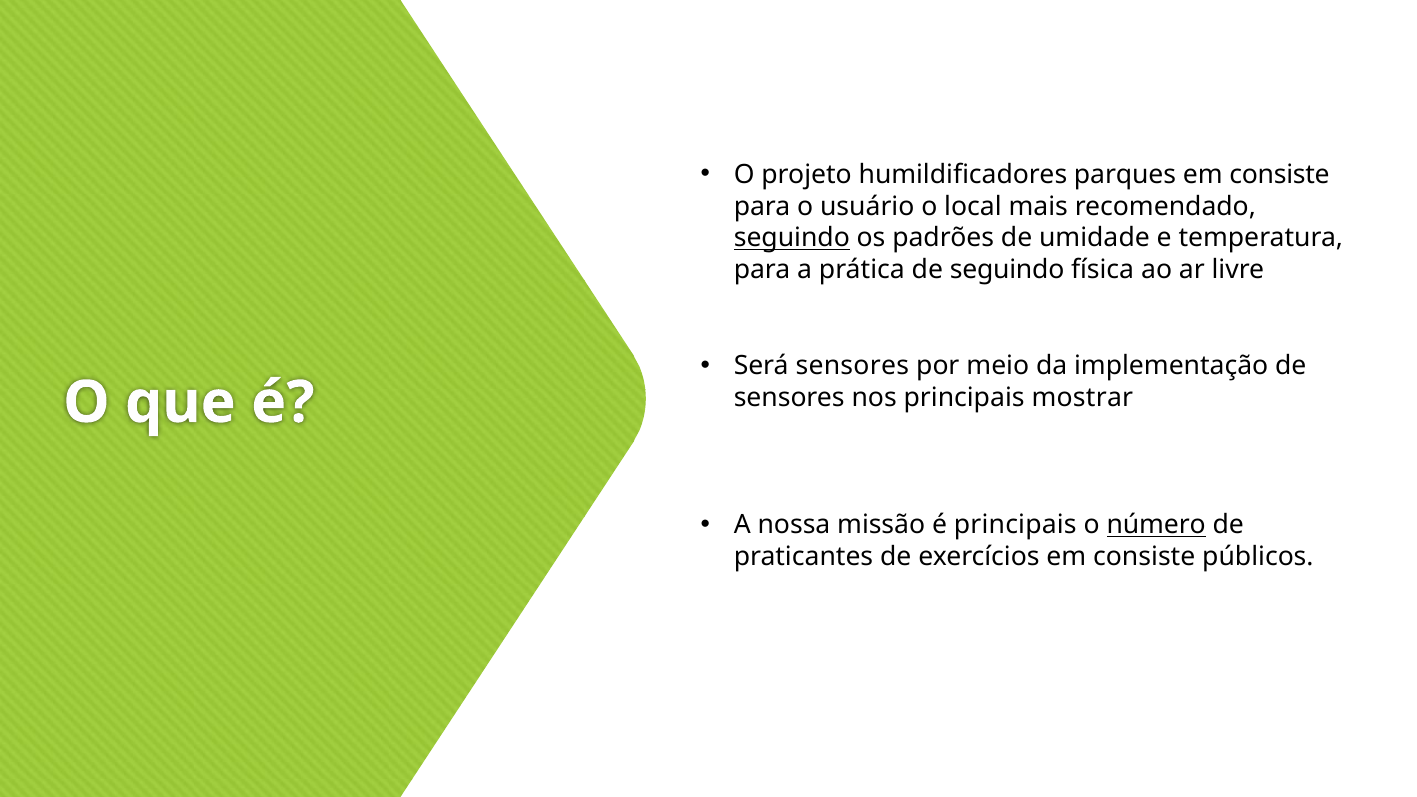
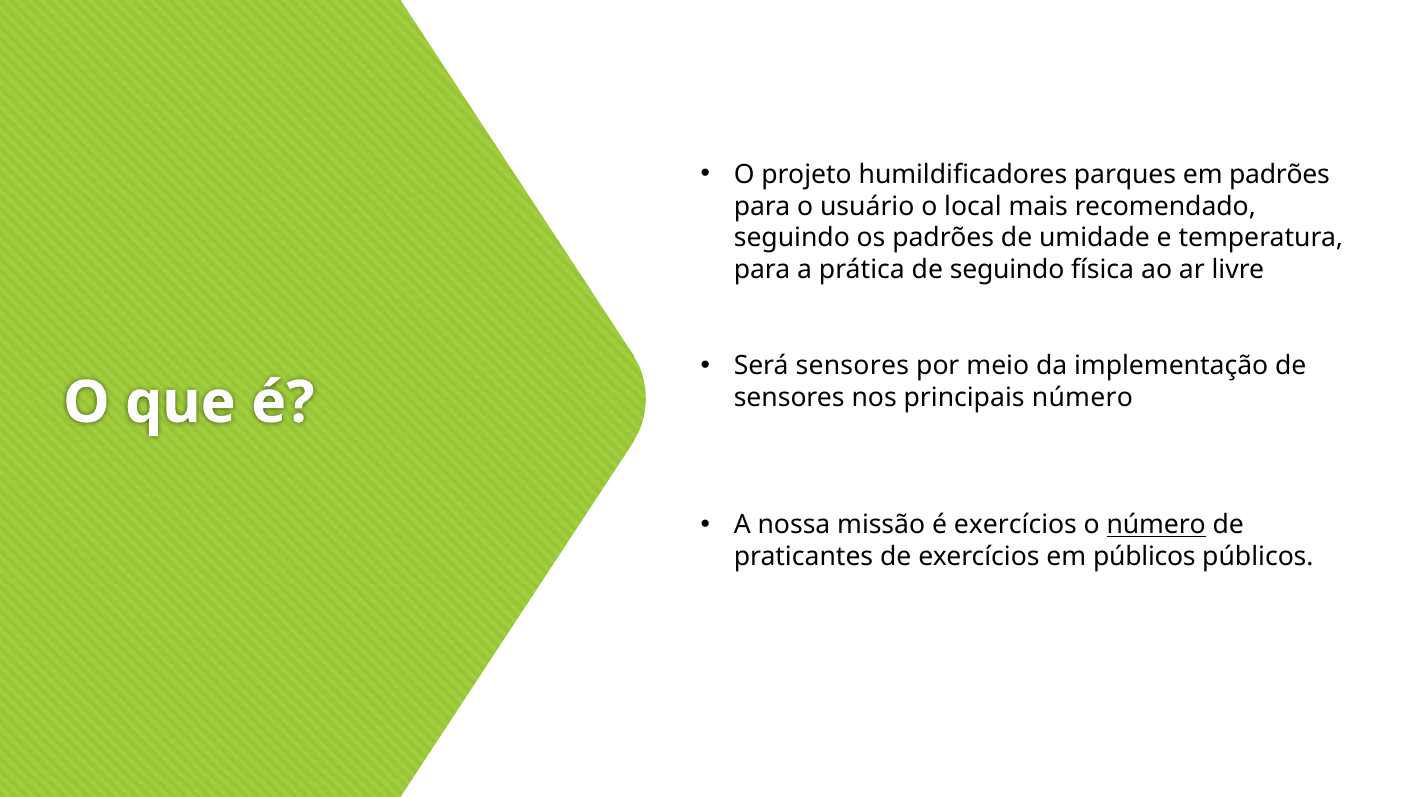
consiste at (1280, 174): consiste -> padrões
seguindo at (792, 238) underline: present -> none
principais mostrar: mostrar -> número
é principais: principais -> exercícios
exercícios em consiste: consiste -> públicos
